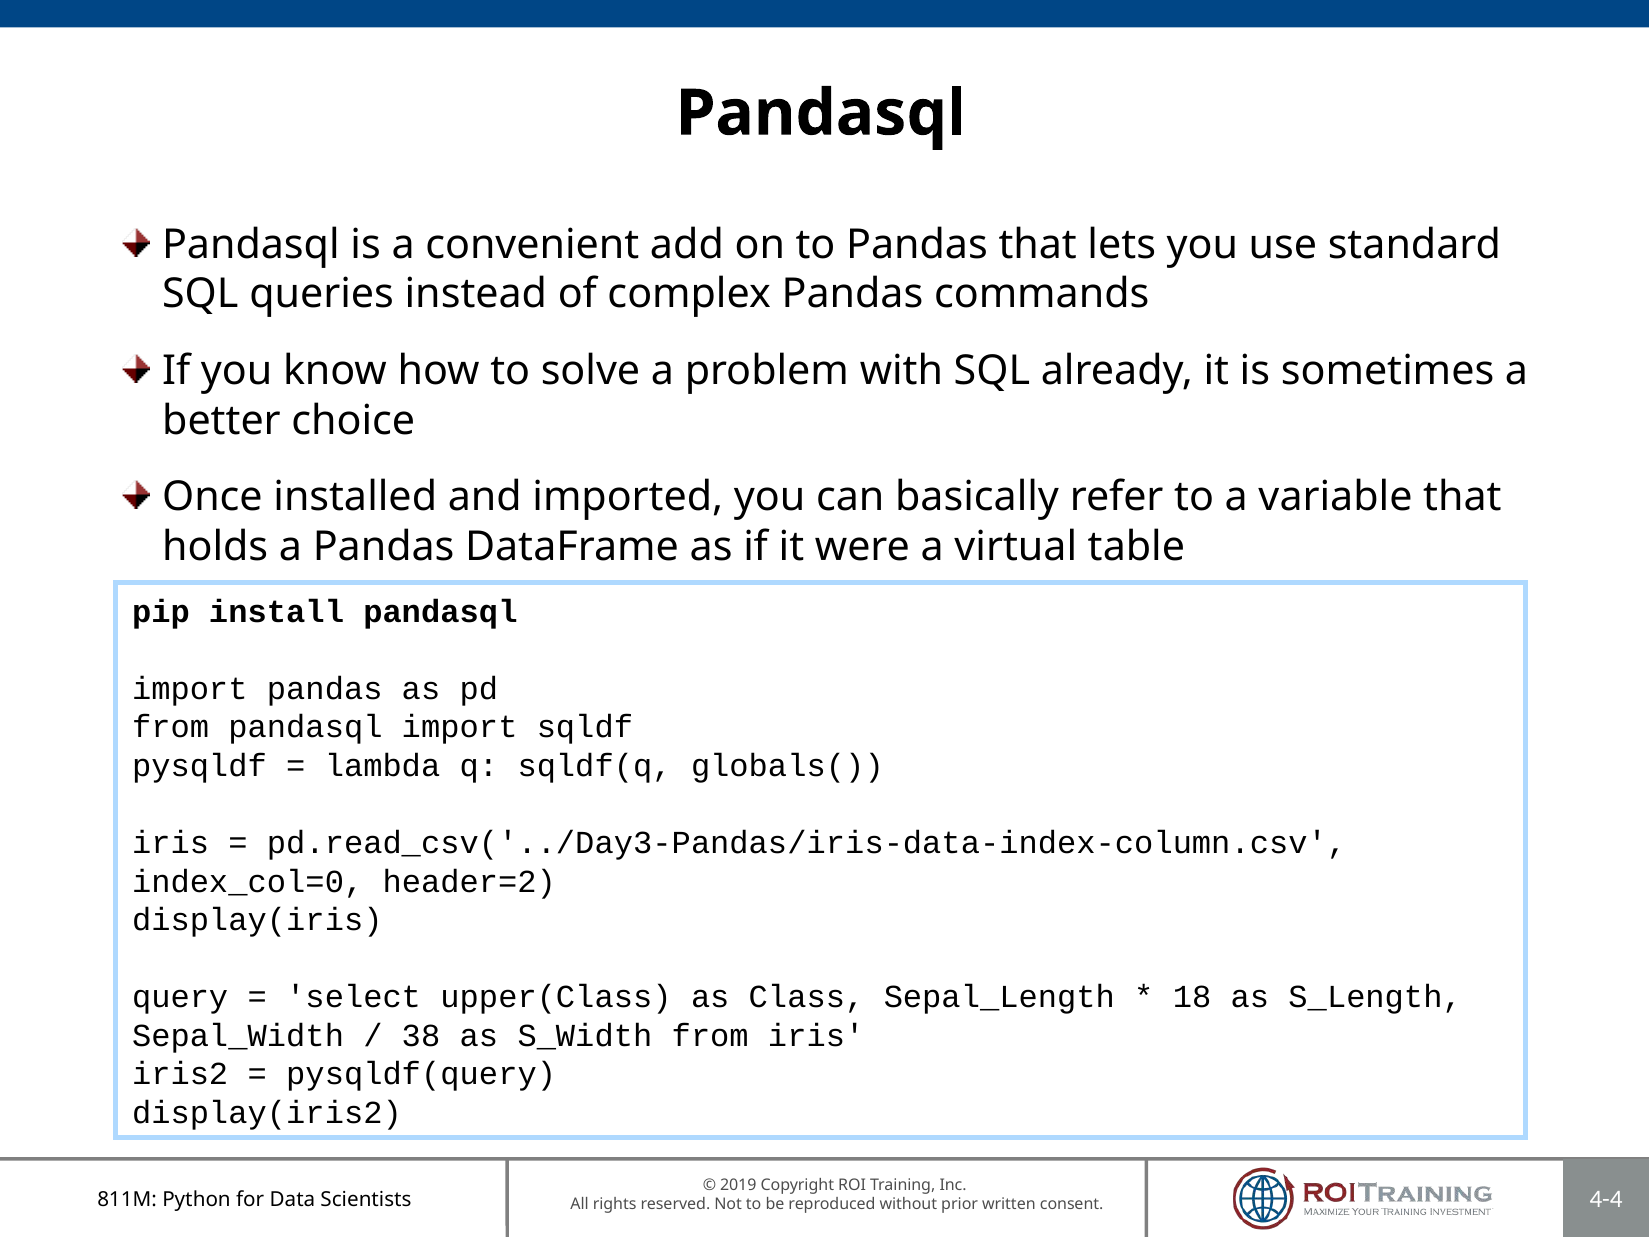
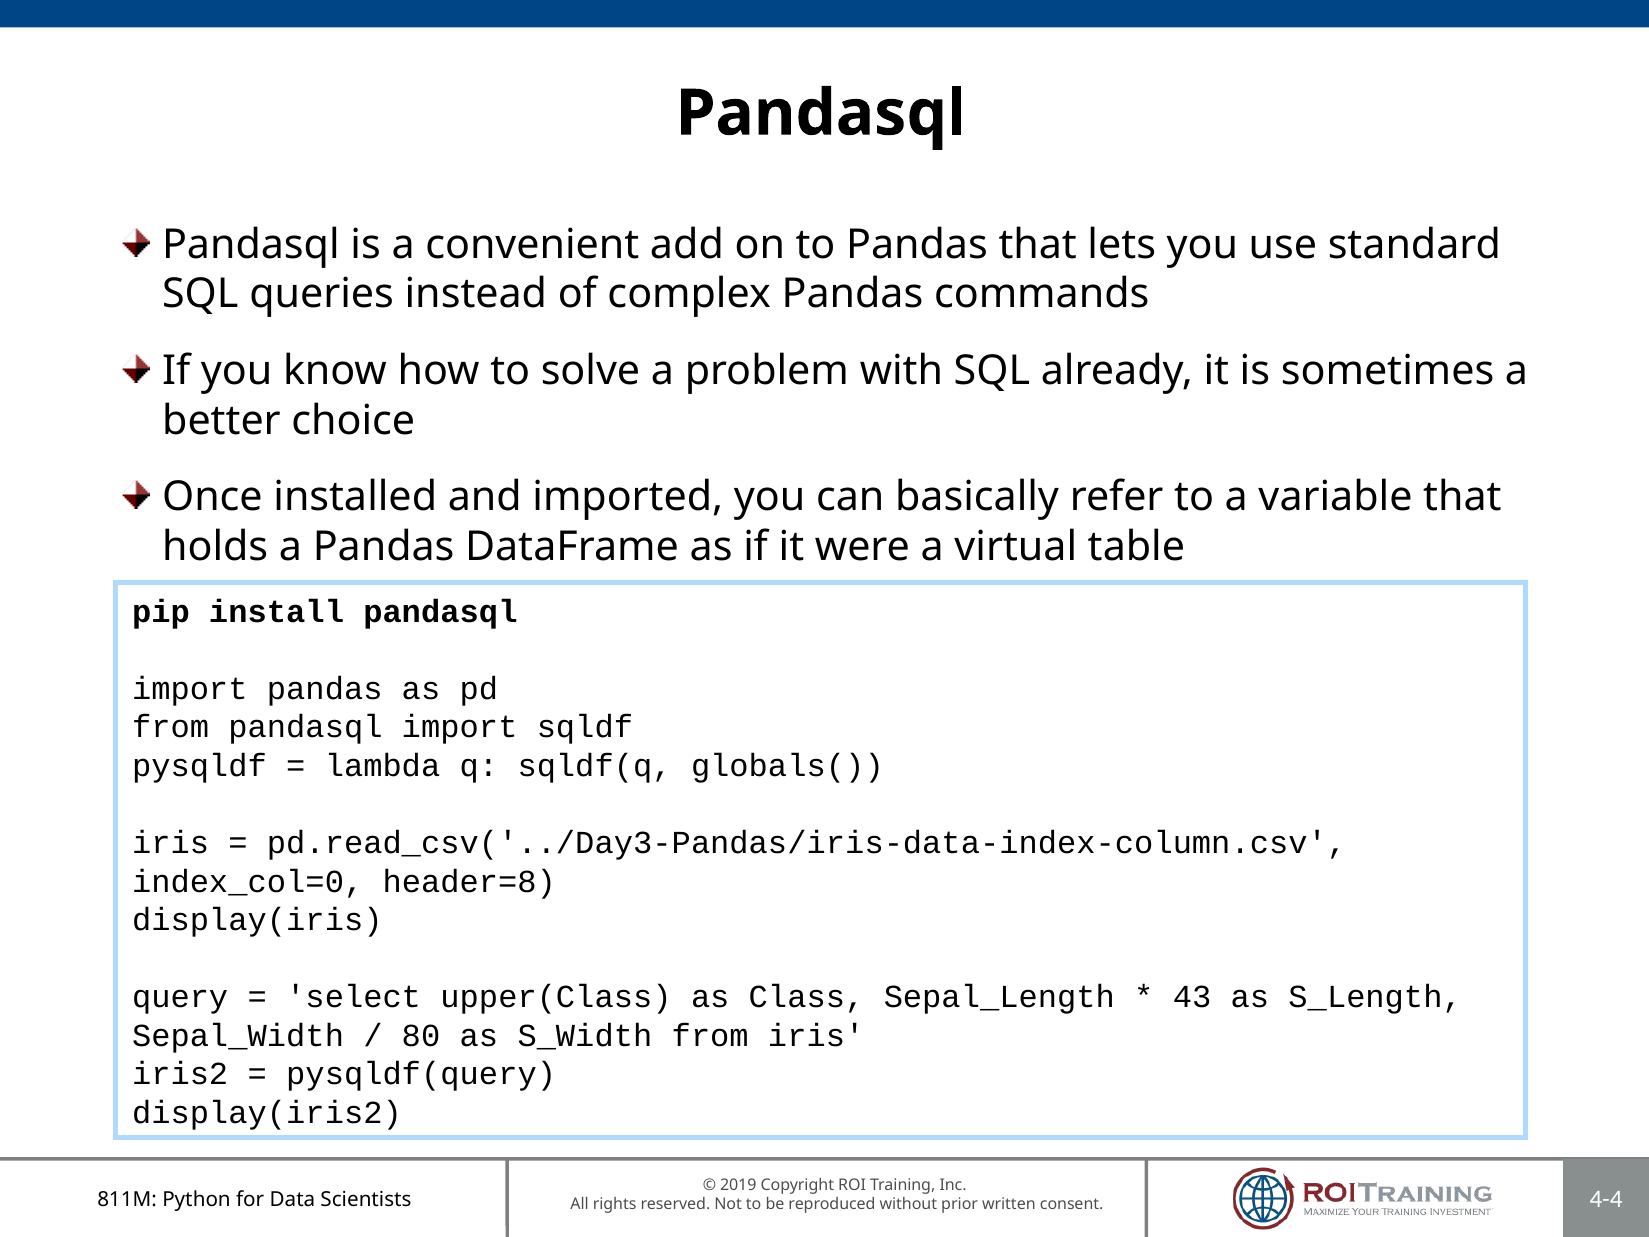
header=2: header=2 -> header=8
18: 18 -> 43
38: 38 -> 80
